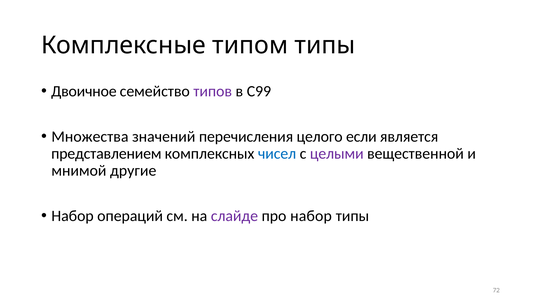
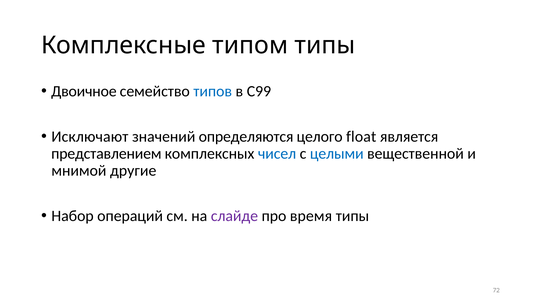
типов colour: purple -> blue
Множества: Множества -> Исключают
перечисления: перечисления -> определяются
если: если -> float
целыми colour: purple -> blue
про набор: набор -> время
